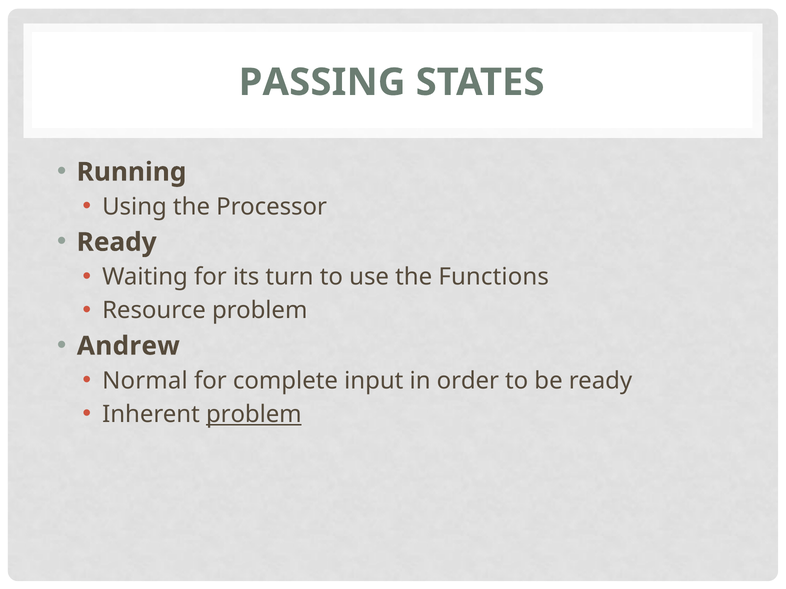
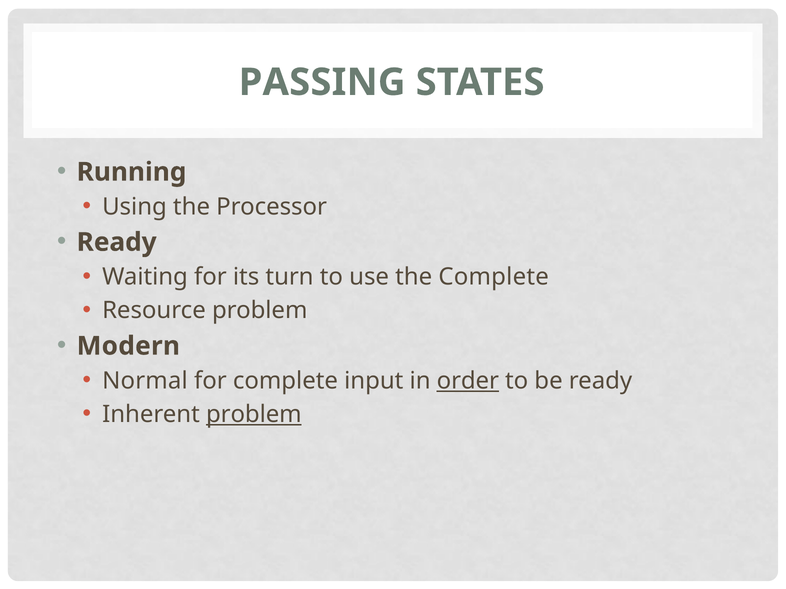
the Functions: Functions -> Complete
Andrew: Andrew -> Modern
order underline: none -> present
